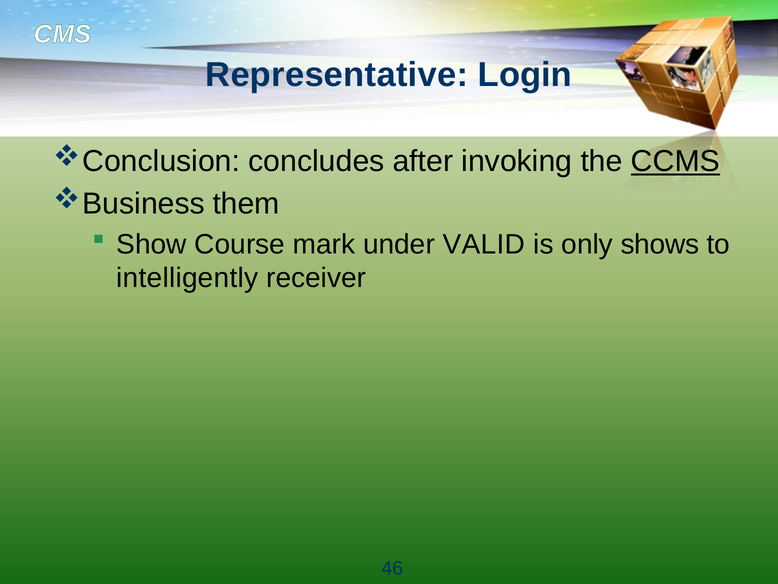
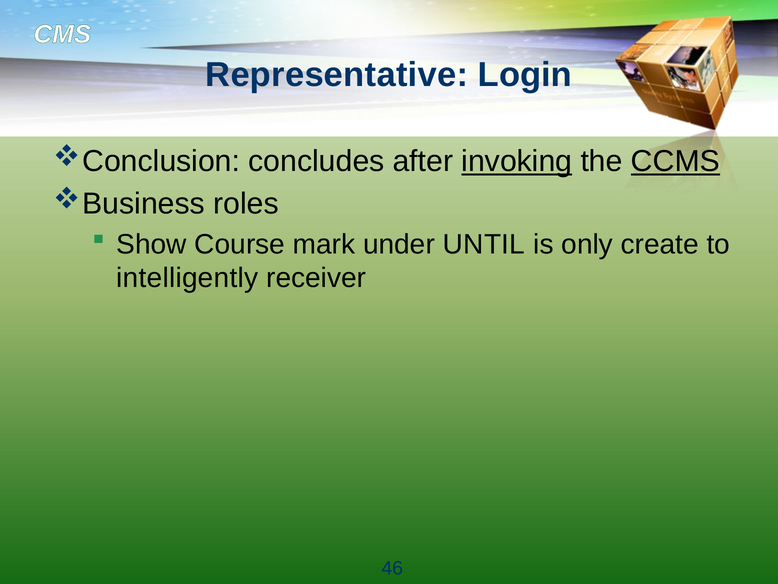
invoking underline: none -> present
them: them -> roles
VALID: VALID -> UNTIL
shows: shows -> create
